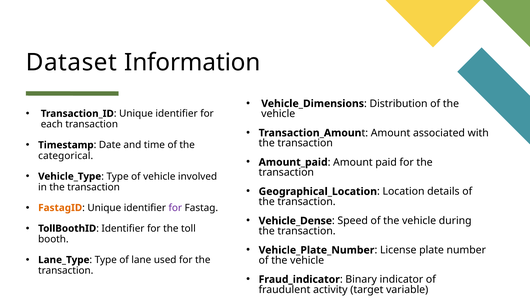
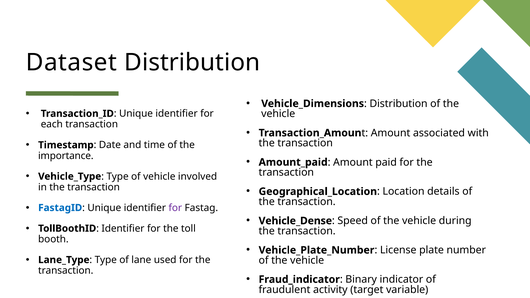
Dataset Information: Information -> Distribution
categorical: categorical -> importance
FastagID colour: orange -> blue
